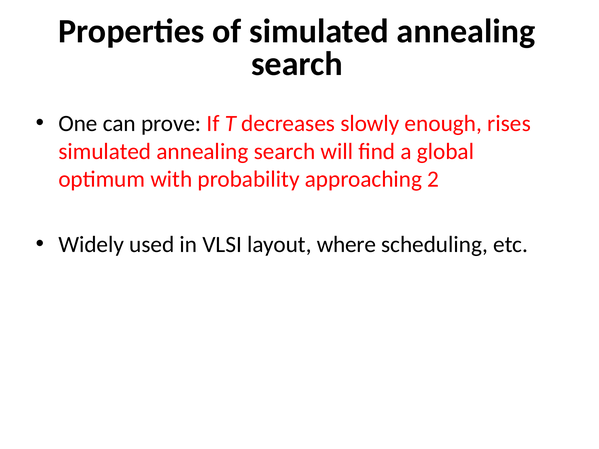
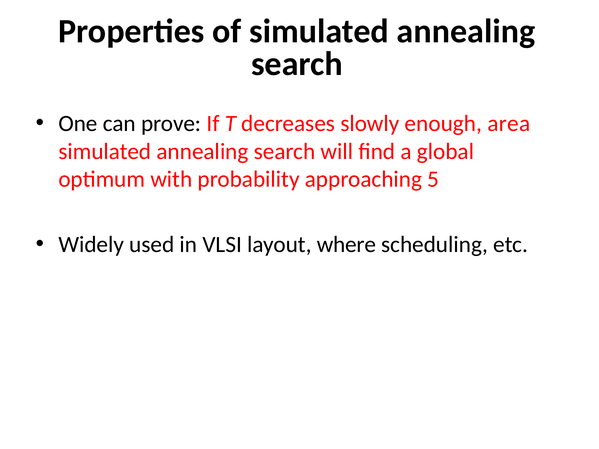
rises: rises -> area
2: 2 -> 5
